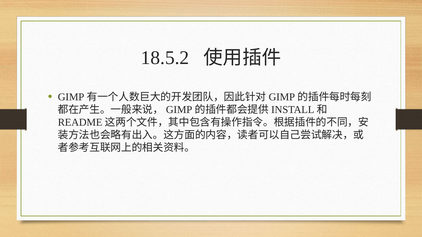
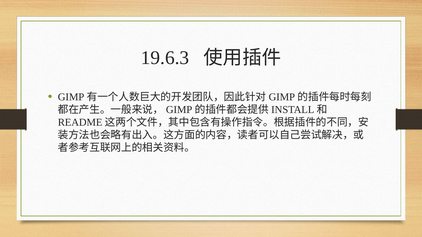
18.5.2: 18.5.2 -> 19.6.3
